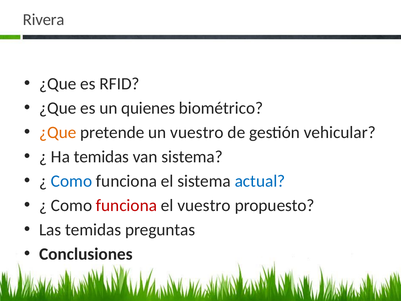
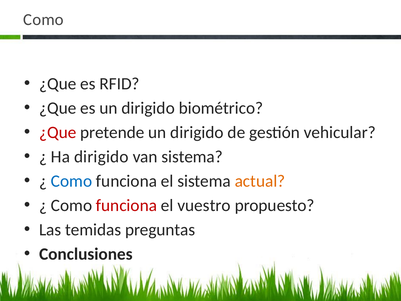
Rivera at (44, 20): Rivera -> Como
es un quienes: quienes -> dirigido
¿Que at (58, 132) colour: orange -> red
pretende un vuestro: vuestro -> dirigido
Ha temidas: temidas -> dirigido
actual colour: blue -> orange
